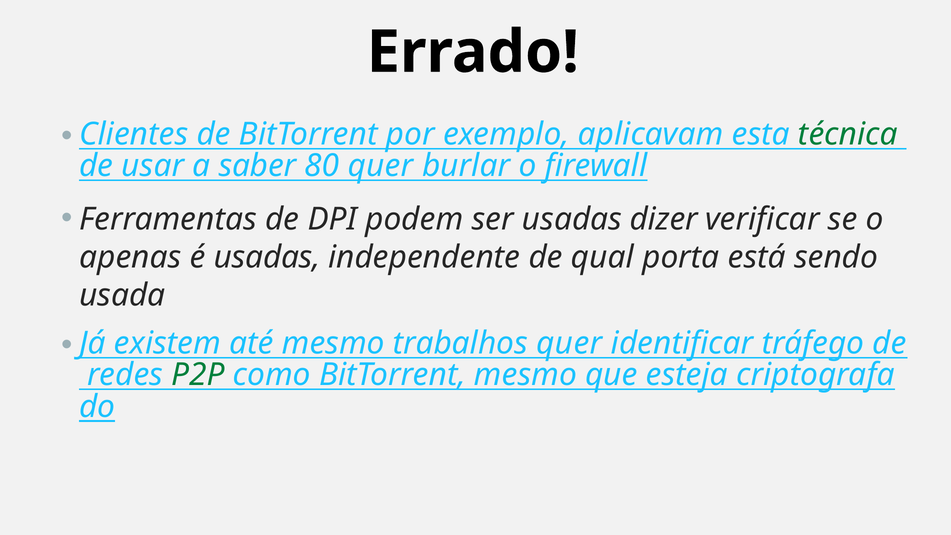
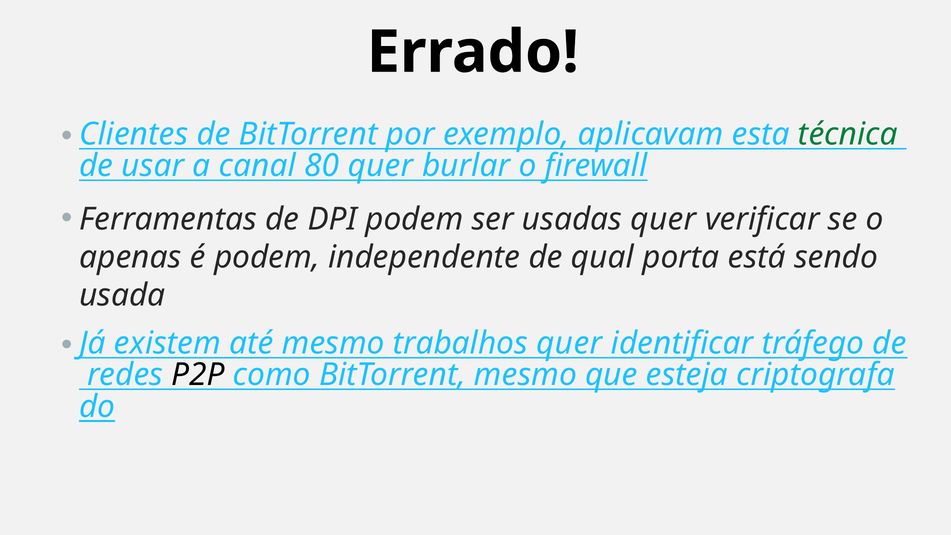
saber: saber -> canal
usadas dizer: dizer -> quer
é usadas: usadas -> podem
P2P colour: green -> black
